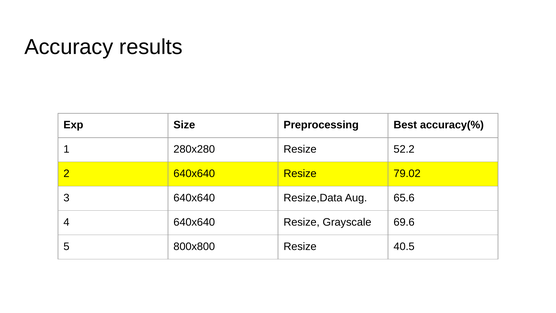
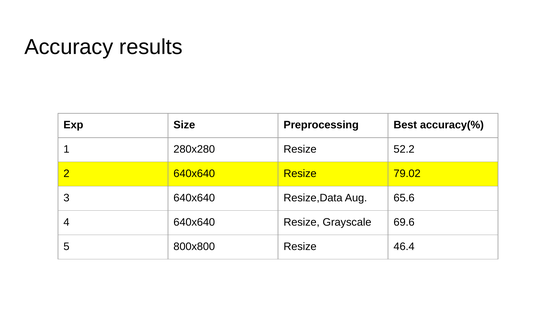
40.5: 40.5 -> 46.4
